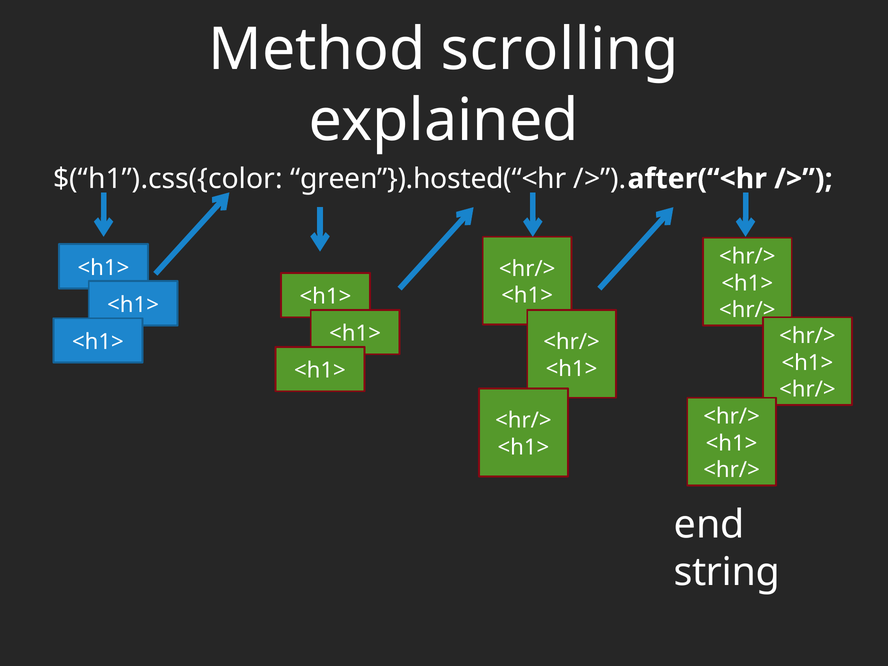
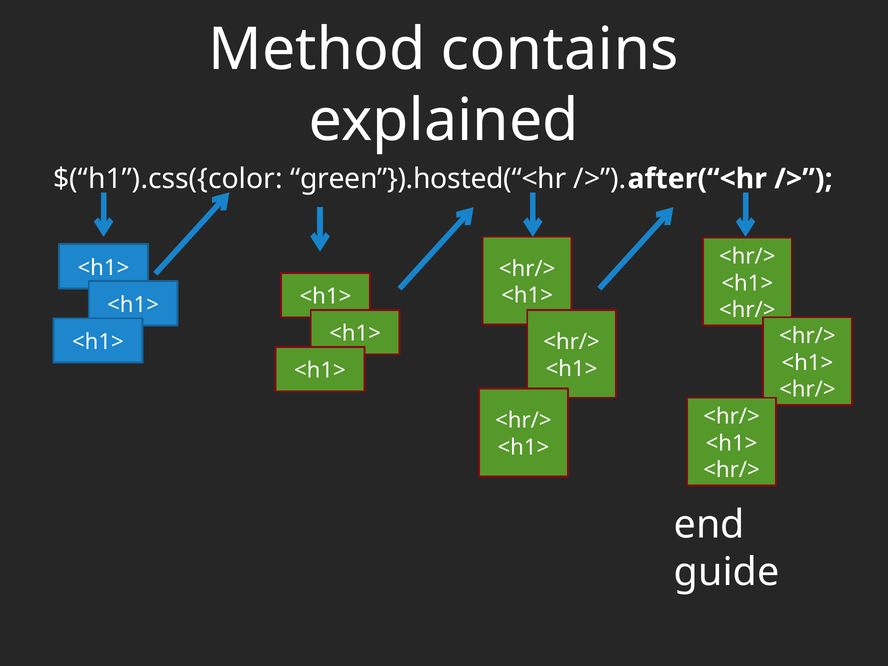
scrolling: scrolling -> contains
string: string -> guide
